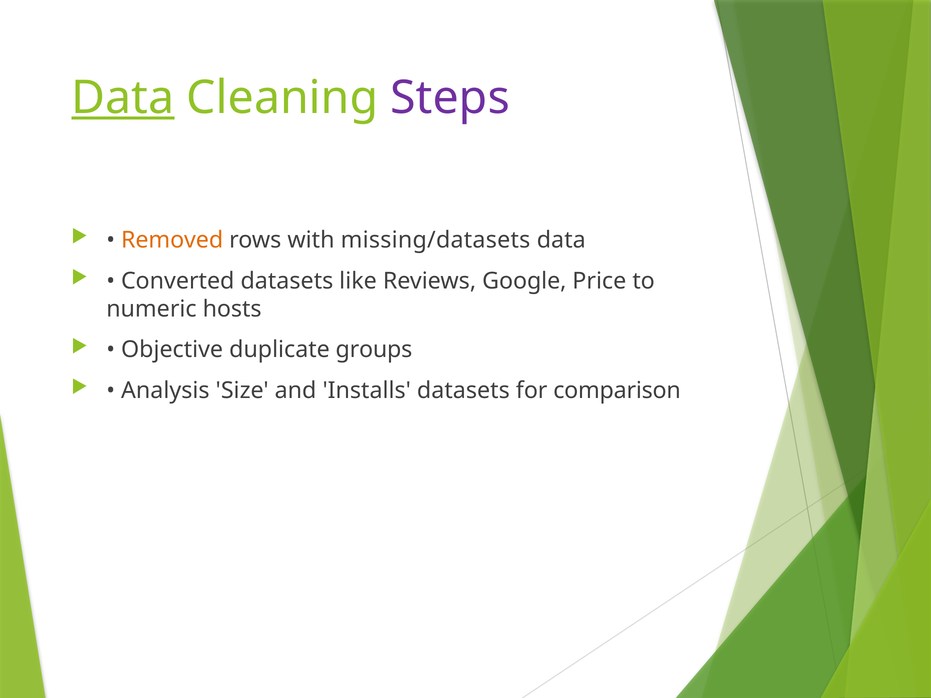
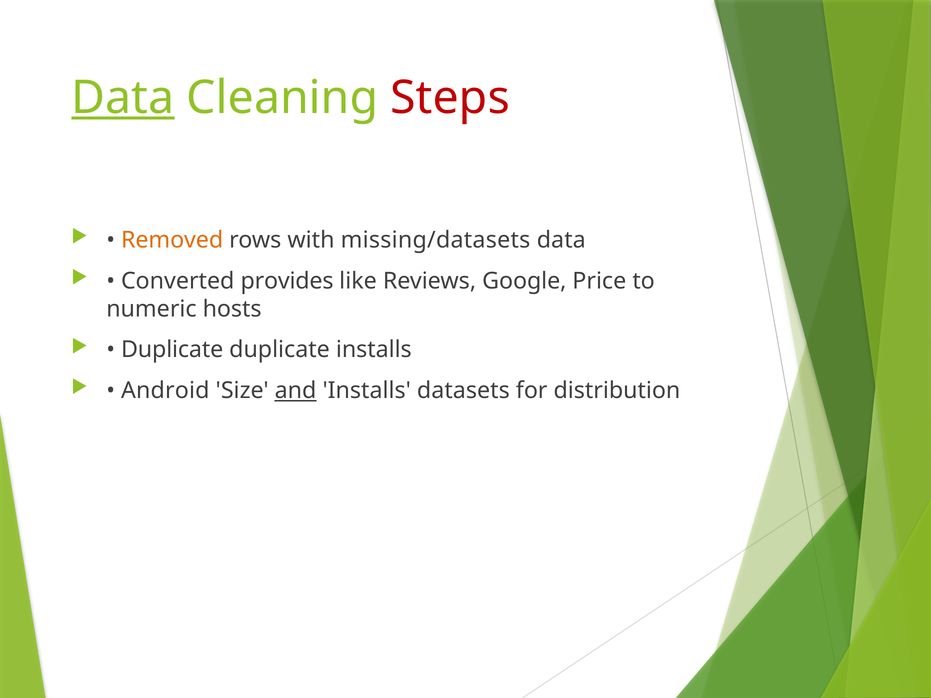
Steps colour: purple -> red
Converted datasets: datasets -> provides
Objective at (172, 350): Objective -> Duplicate
duplicate groups: groups -> installs
Analysis: Analysis -> Android
and underline: none -> present
comparison: comparison -> distribution
